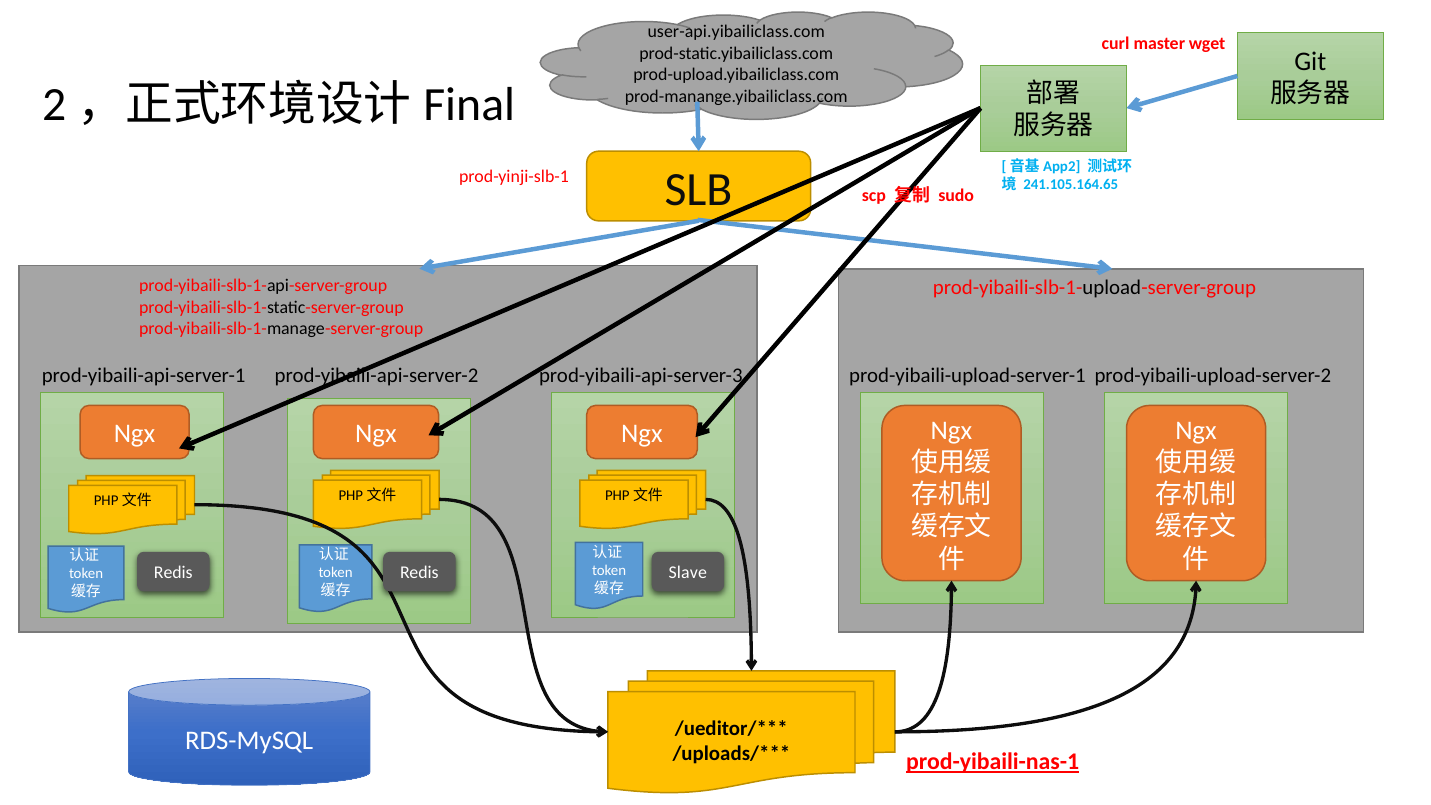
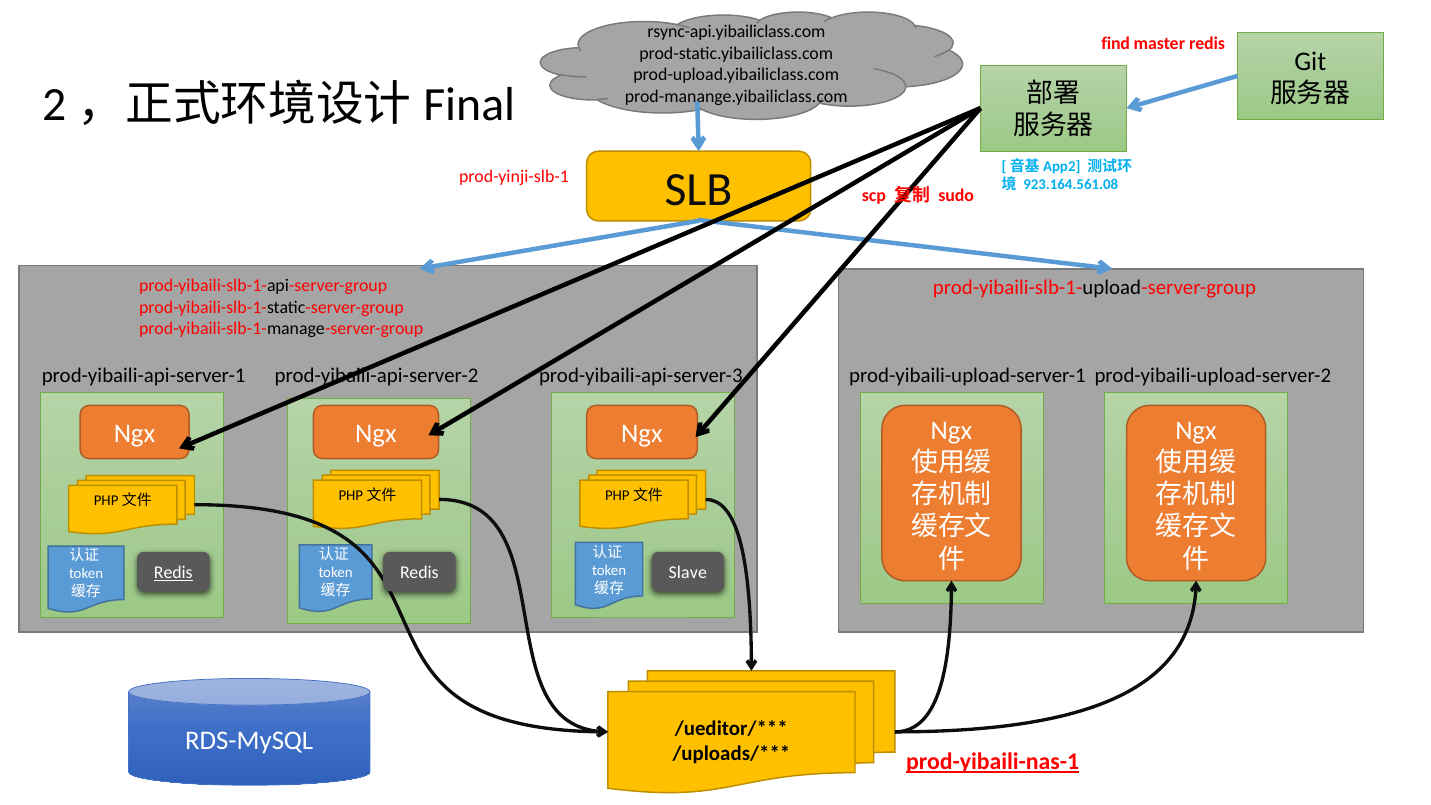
user-api.yibailiclass.com: user-api.yibailiclass.com -> rsync-api.yibailiclass.com
curl: curl -> find
master wget: wget -> redis
241.105.164.65: 241.105.164.65 -> 923.164.561.08
Redis at (173, 573) underline: none -> present
